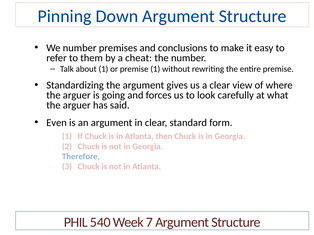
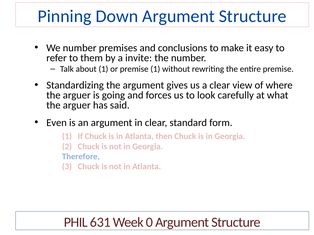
cheat: cheat -> invite
540: 540 -> 631
7: 7 -> 0
